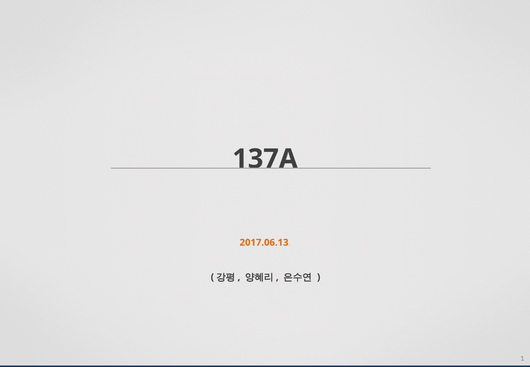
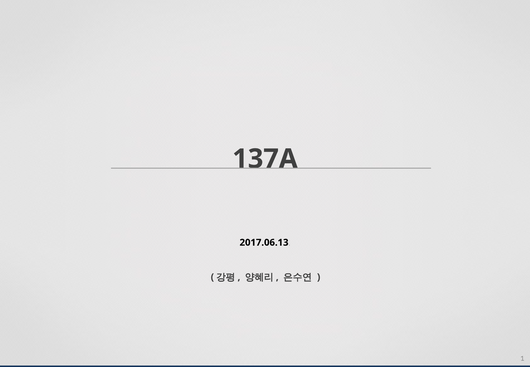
2017.06.13 colour: orange -> black
